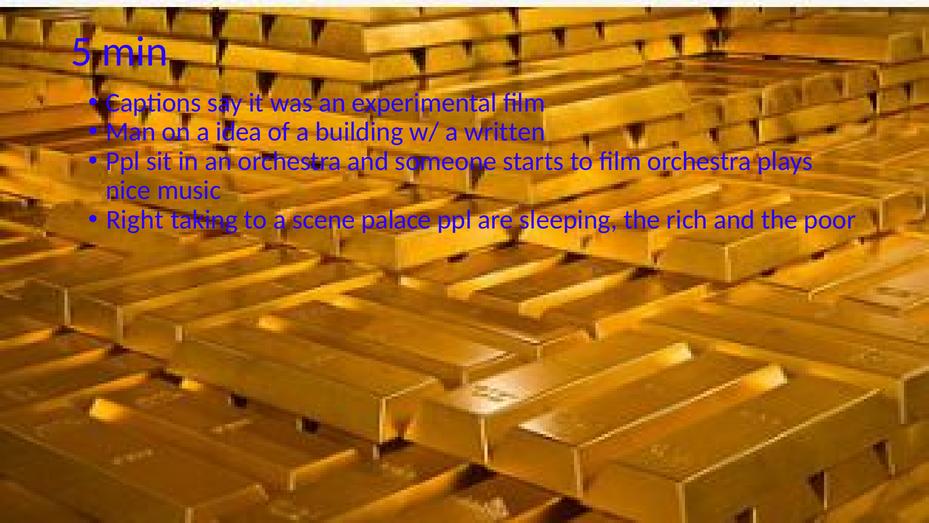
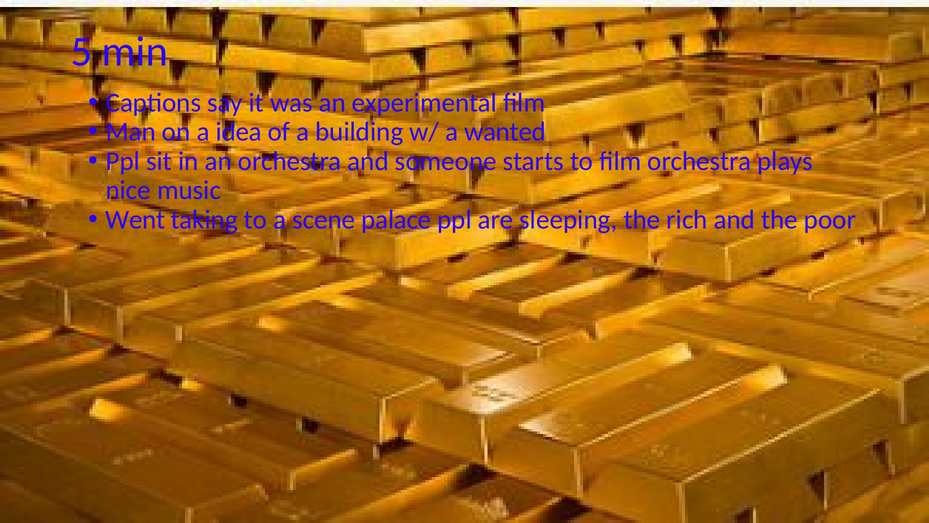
written: written -> wanted
Right: Right -> Went
